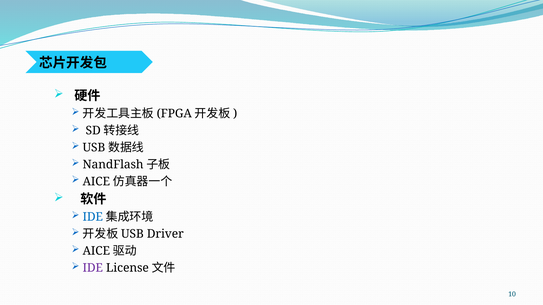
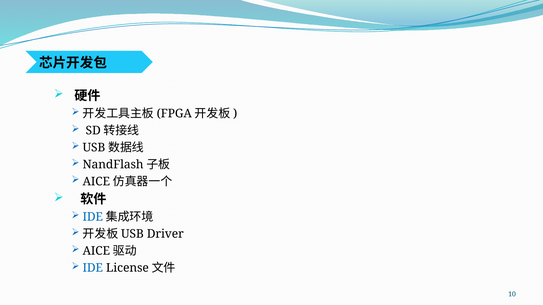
IDE at (93, 268) colour: purple -> blue
